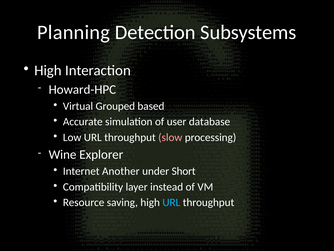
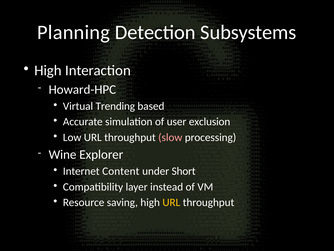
Grouped: Grouped -> Trending
database: database -> exclusion
Another: Another -> Content
URL at (171, 202) colour: light blue -> yellow
